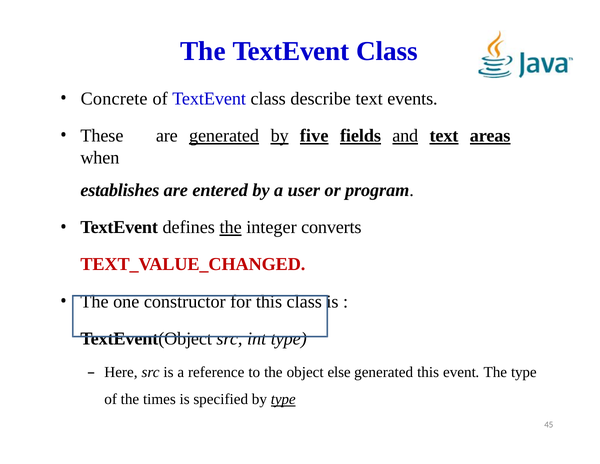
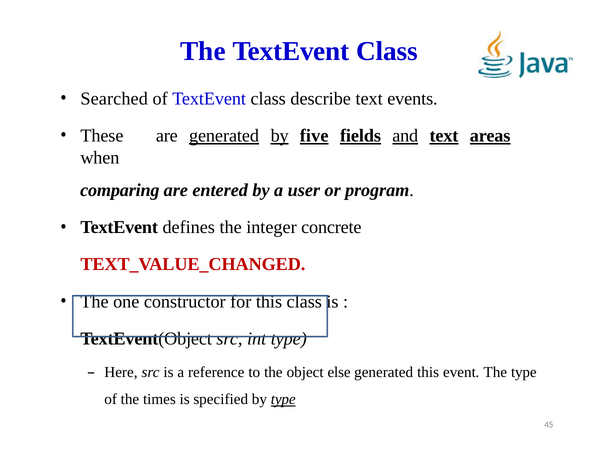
Concrete: Concrete -> Searched
establishes: establishes -> comparing
the at (231, 227) underline: present -> none
converts: converts -> concrete
